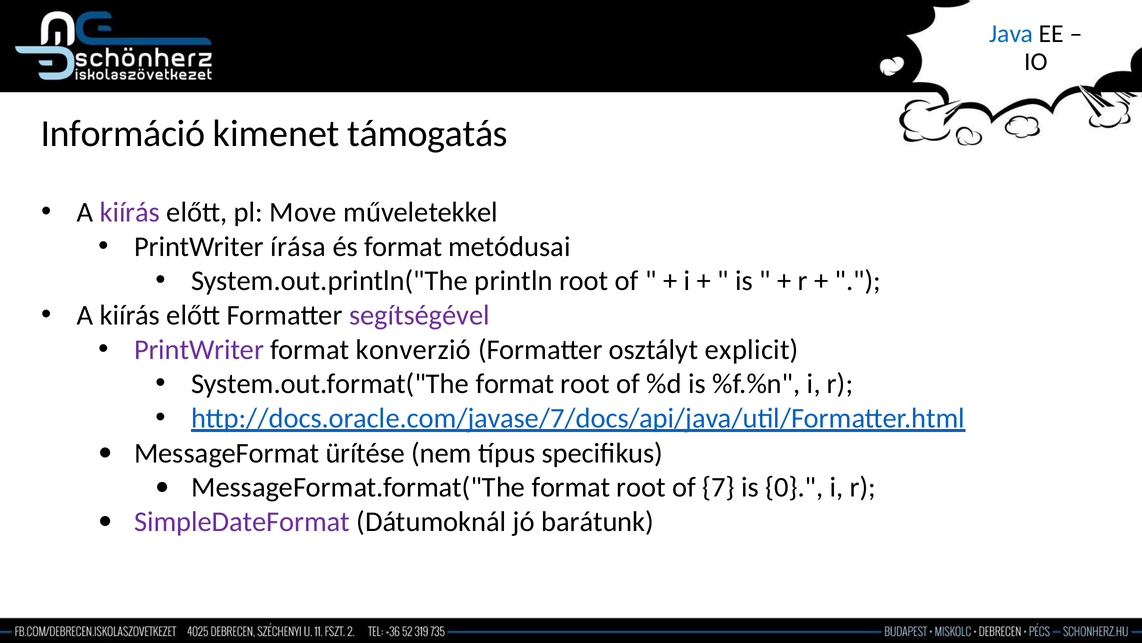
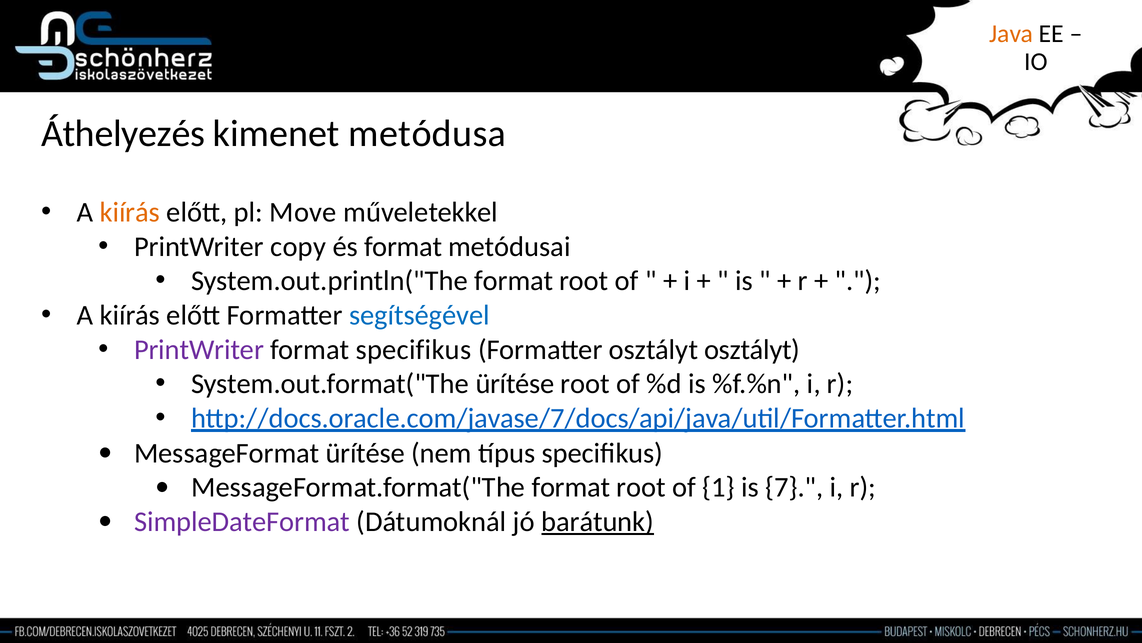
Java colour: blue -> orange
Információ: Információ -> Áthelyezés
támogatás: támogatás -> metódusa
kiírás at (130, 212) colour: purple -> orange
írása: írása -> copy
System.out.println("The println: println -> format
segítségével colour: purple -> blue
format konverzió: konverzió -> specifikus
osztályt explicit: explicit -> osztályt
System.out.format("The format: format -> ürítése
7: 7 -> 1
0: 0 -> 7
barátunk underline: none -> present
